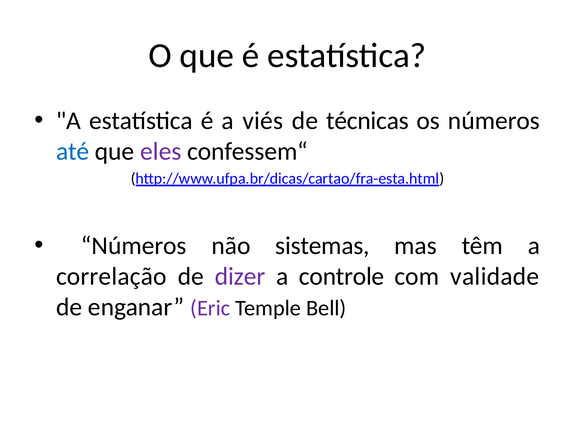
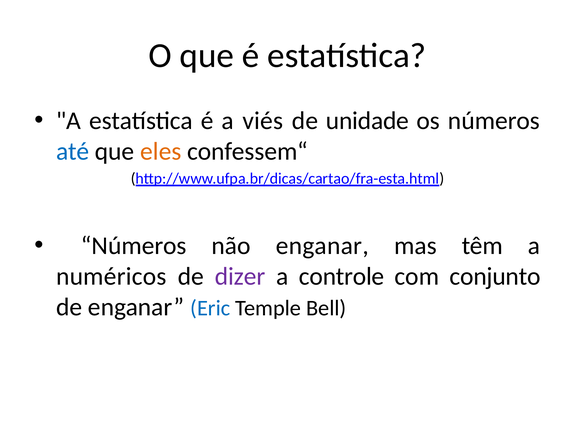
técnicas: técnicas -> unidade
eles colour: purple -> orange
não sistemas: sistemas -> enganar
correlação: correlação -> numéricos
validade: validade -> conjunto
Eric colour: purple -> blue
